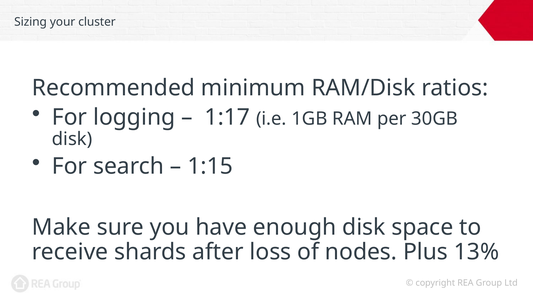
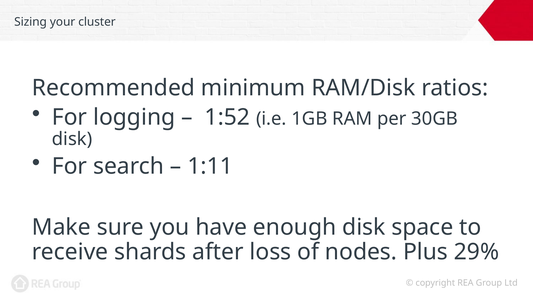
1:17: 1:17 -> 1:52
1:15: 1:15 -> 1:11
13%: 13% -> 29%
